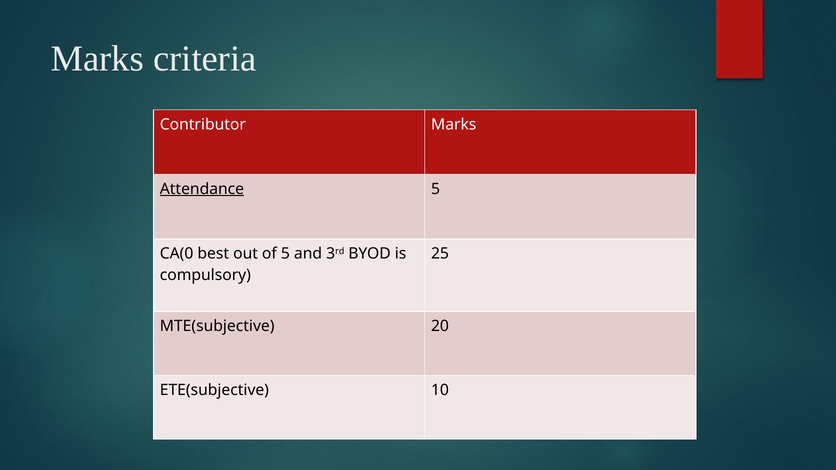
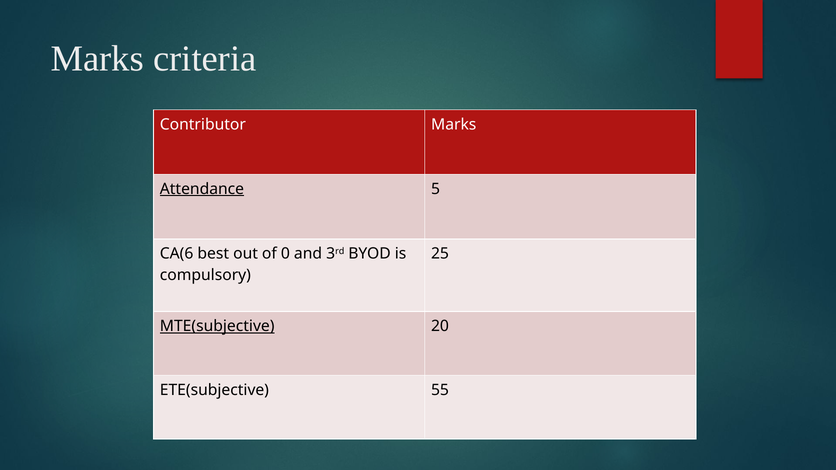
CA(0: CA(0 -> CA(6
of 5: 5 -> 0
MTE(subjective underline: none -> present
10: 10 -> 55
